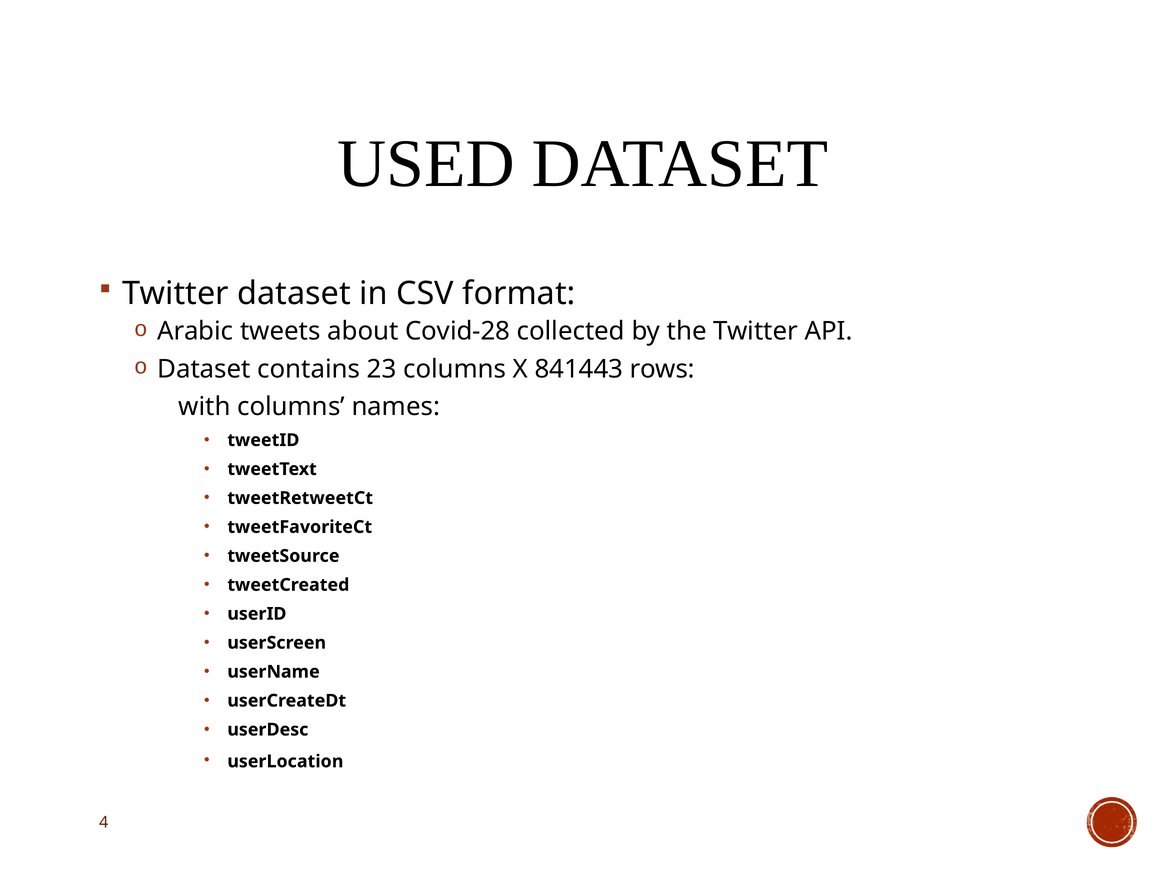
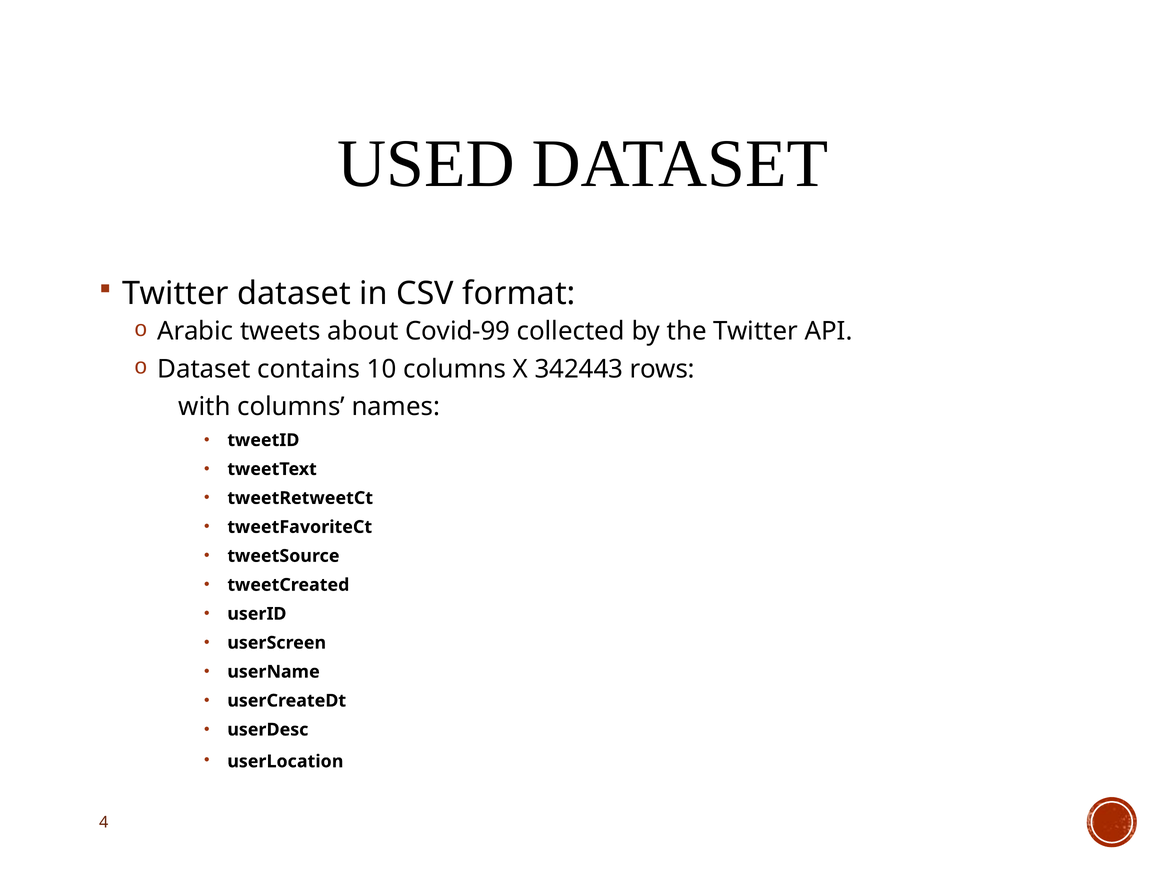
Covid-28: Covid-28 -> Covid-99
23: 23 -> 10
841443: 841443 -> 342443
